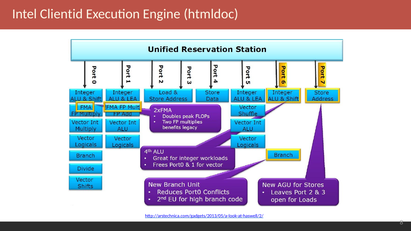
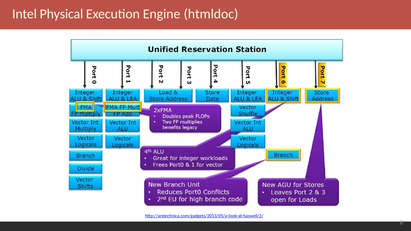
Clientid: Clientid -> Physical
